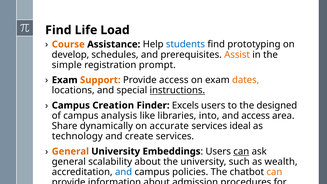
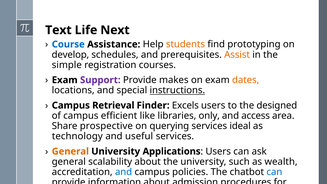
Find at (58, 30): Find -> Text
Load: Load -> Next
Course colour: orange -> blue
students at (185, 44) colour: blue -> orange
prompt: prompt -> courses
Support colour: orange -> purple
Provide access: access -> makes
Creation: Creation -> Retrieval
analysis: analysis -> efficient
into: into -> only
Share dynamically: dynamically -> prospective
accurate: accurate -> querying
create: create -> useful
Embeddings: Embeddings -> Applications
can at (241, 151) underline: present -> none
can at (274, 172) colour: orange -> blue
